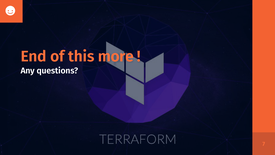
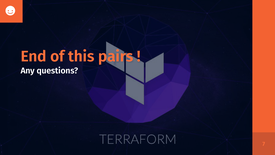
more: more -> pairs
